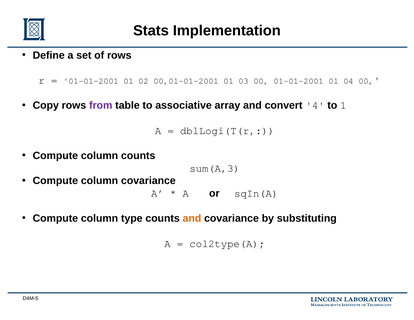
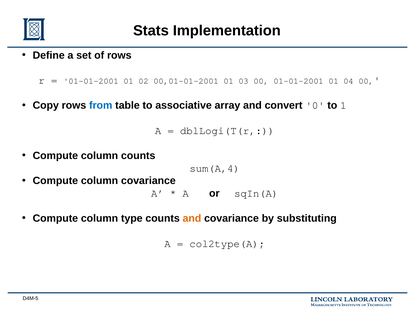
from colour: purple -> blue
4: 4 -> 0
sum(A,3: sum(A,3 -> sum(A,4
